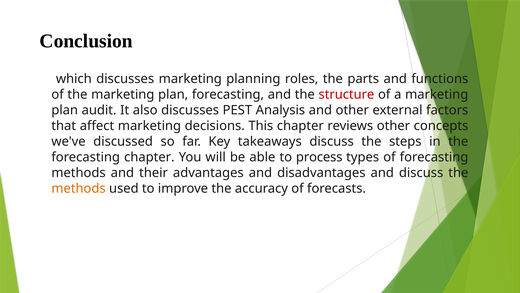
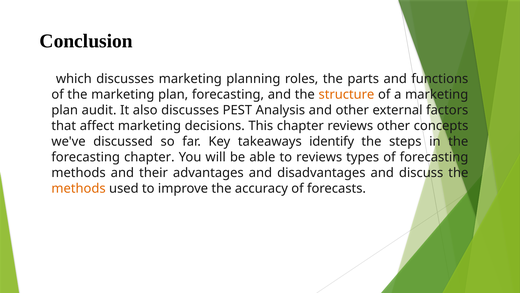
structure colour: red -> orange
takeaways discuss: discuss -> identify
to process: process -> reviews
